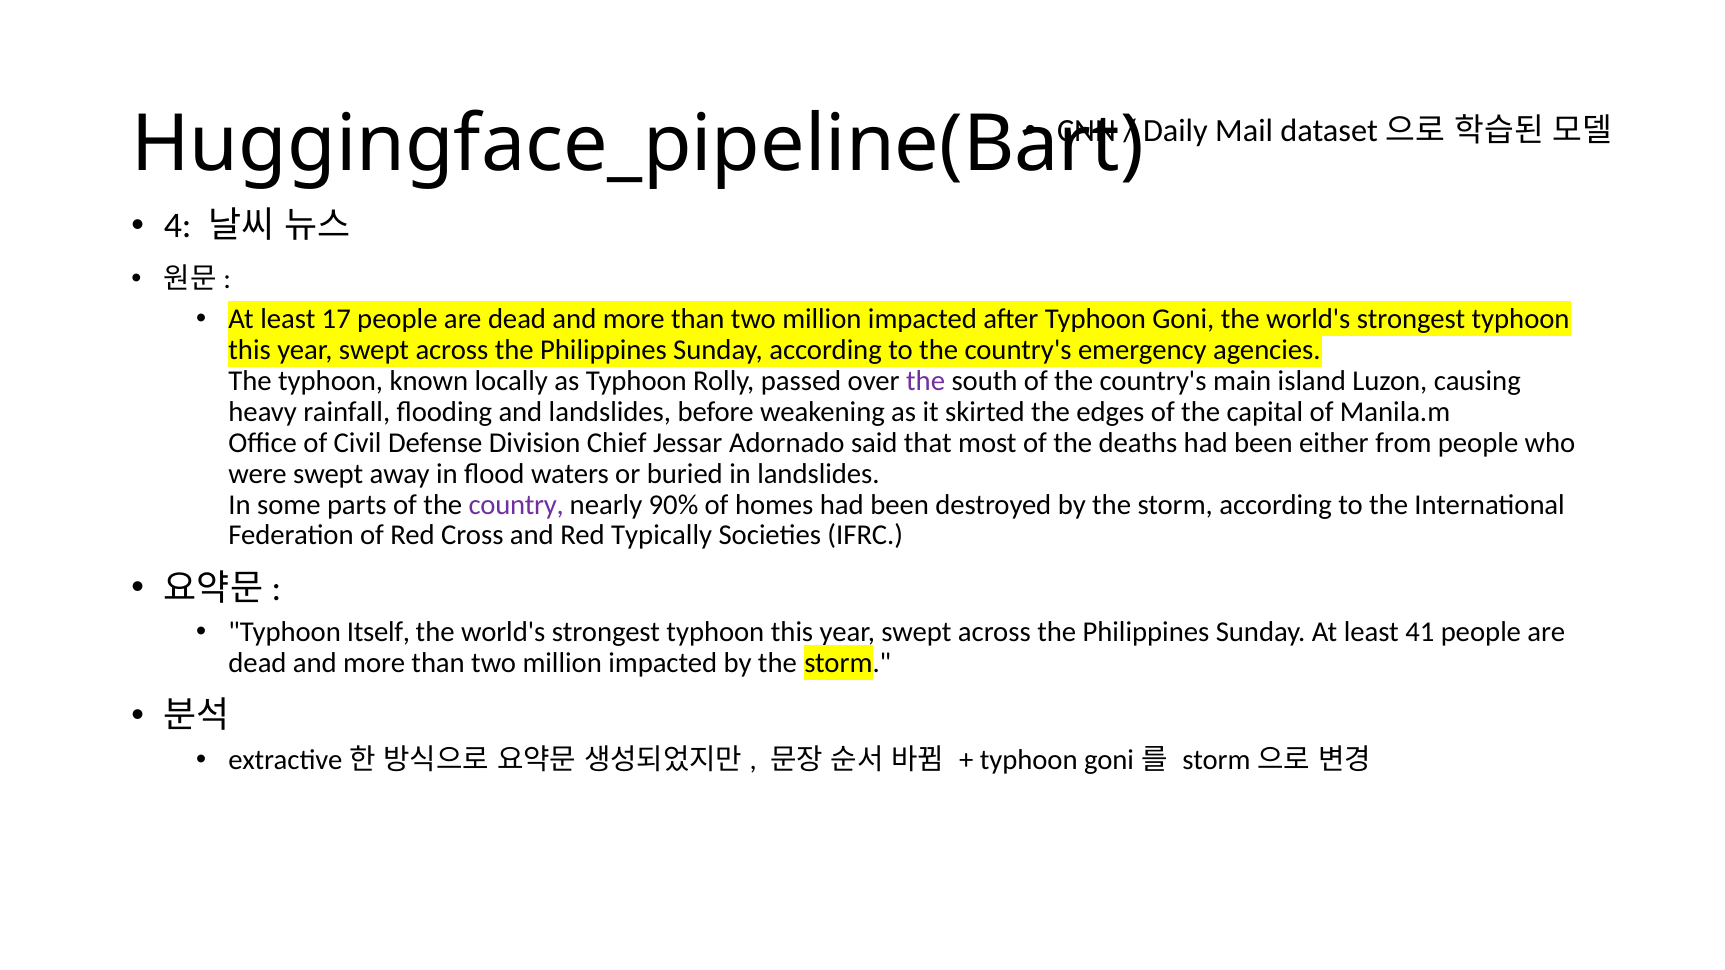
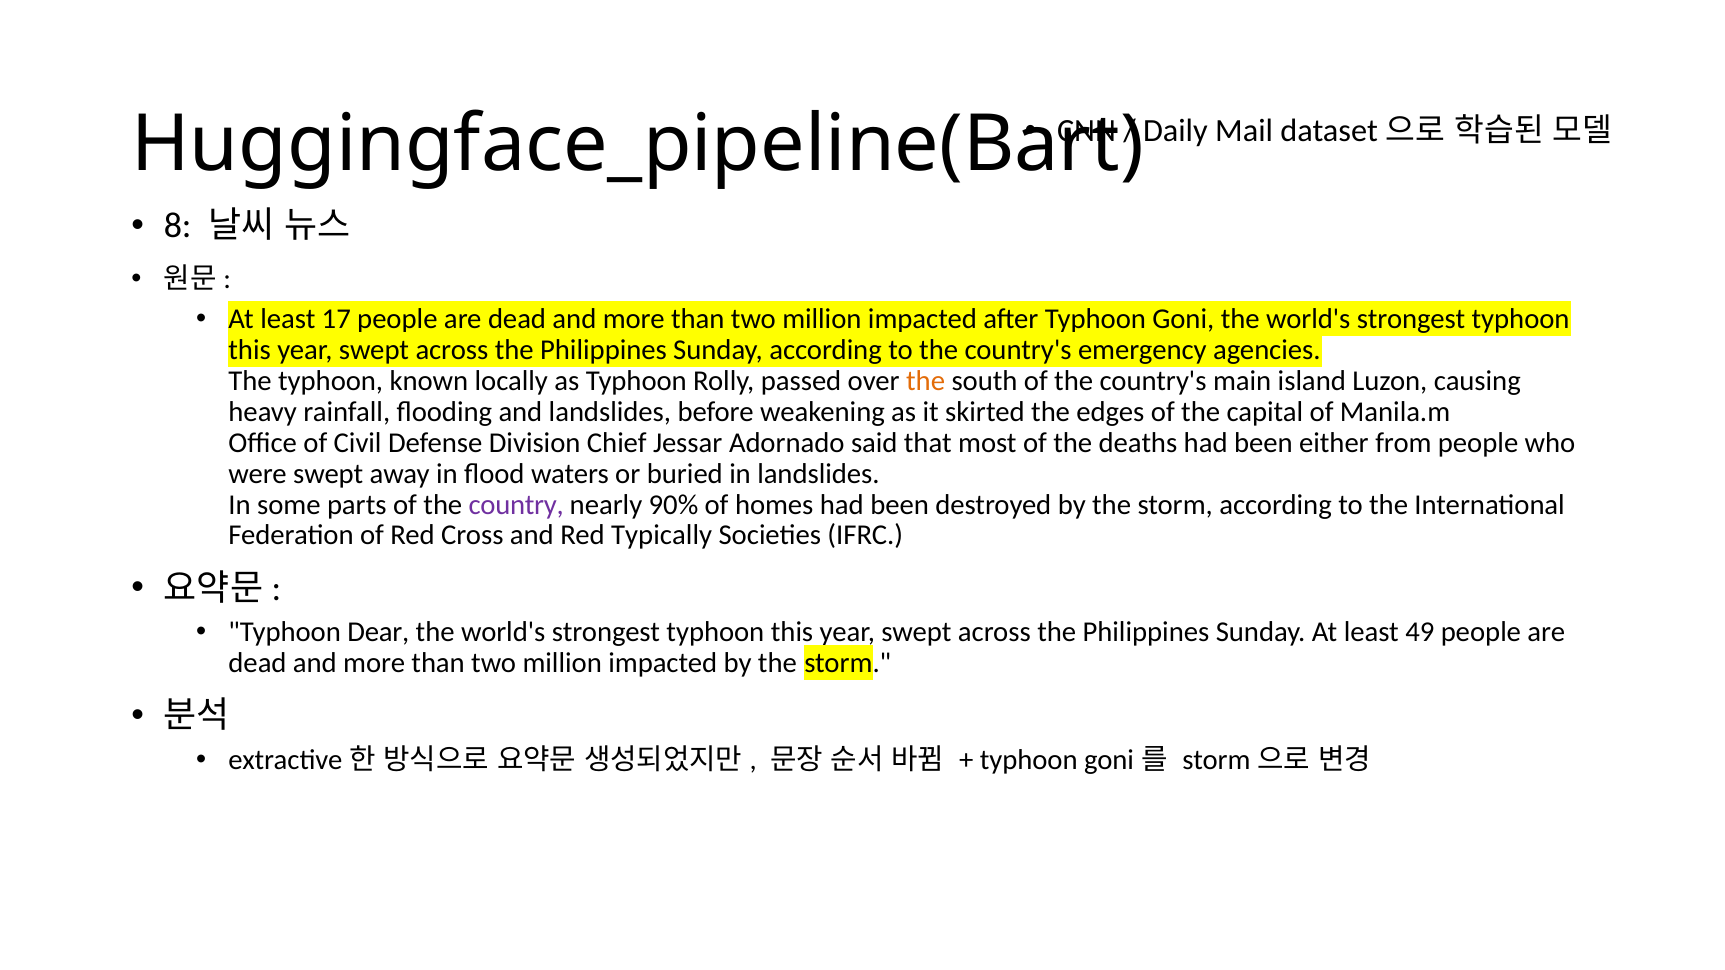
4: 4 -> 8
the at (926, 381) colour: purple -> orange
Itself: Itself -> Dear
41: 41 -> 49
